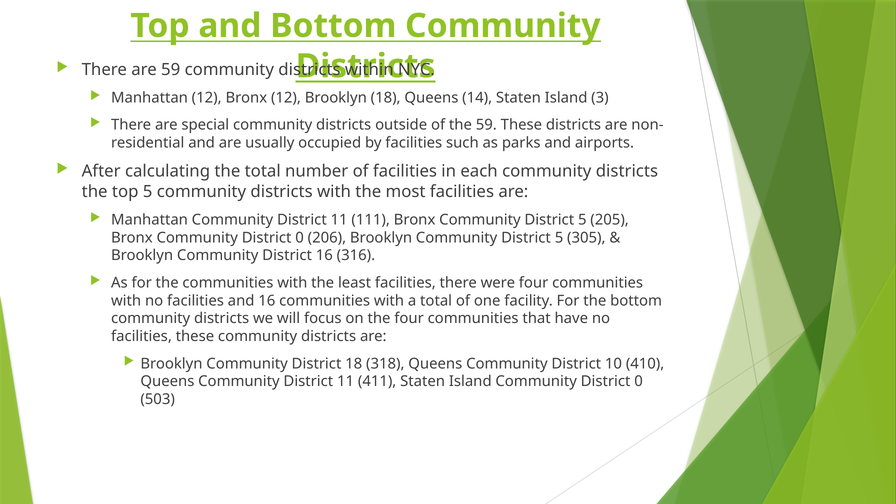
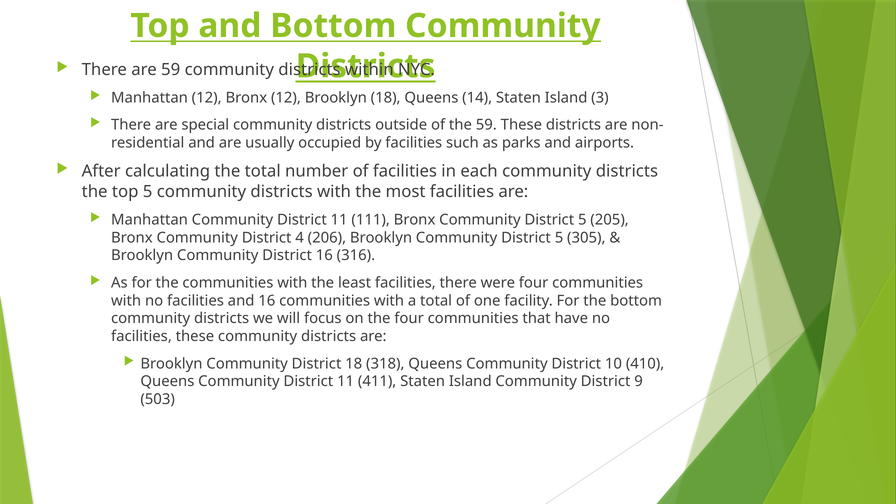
Bronx Community District 0: 0 -> 4
Island Community District 0: 0 -> 9
